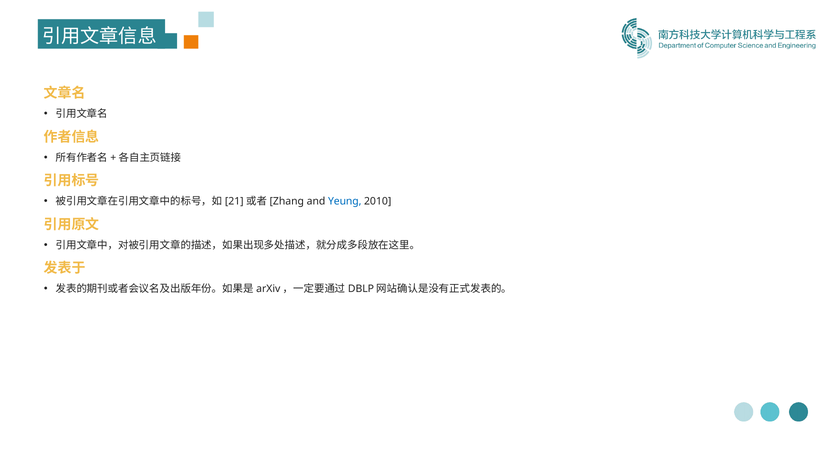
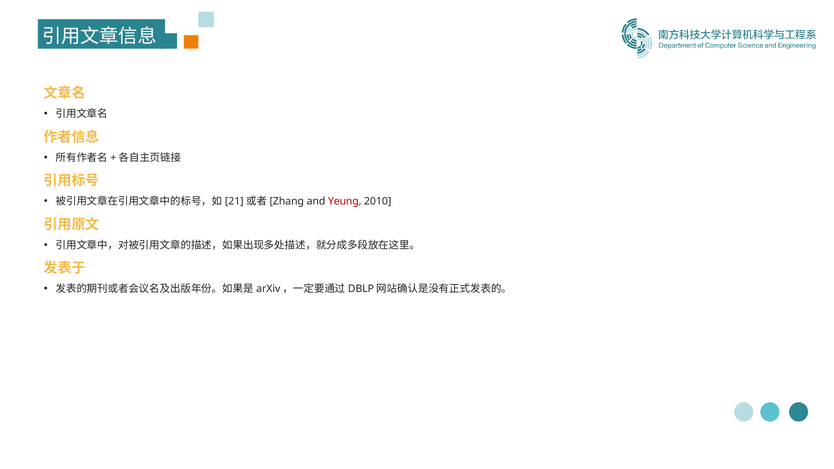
Yeung colour: blue -> red
